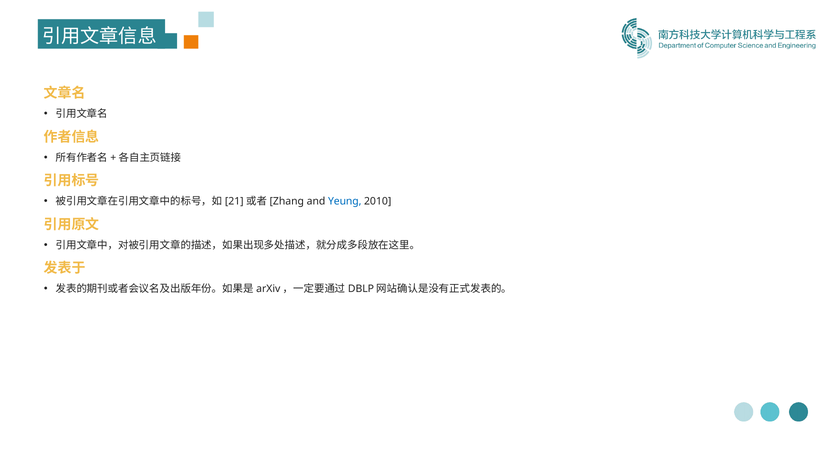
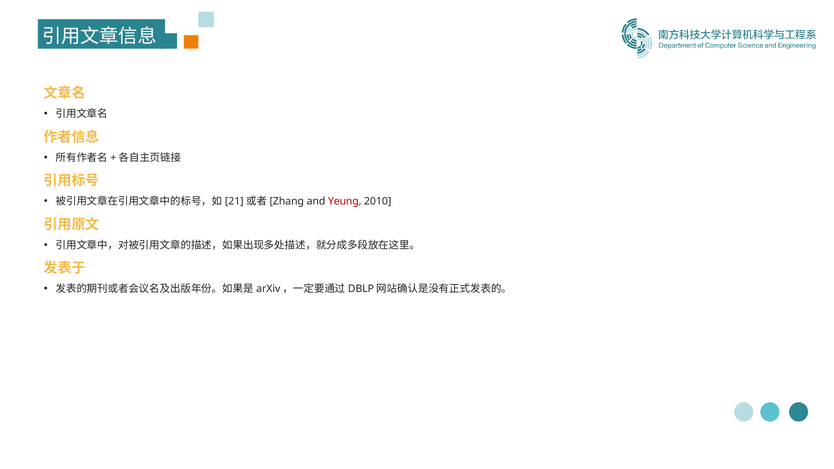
Yeung colour: blue -> red
